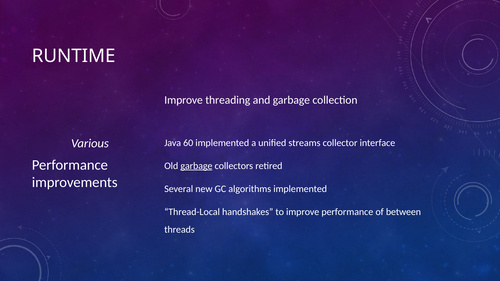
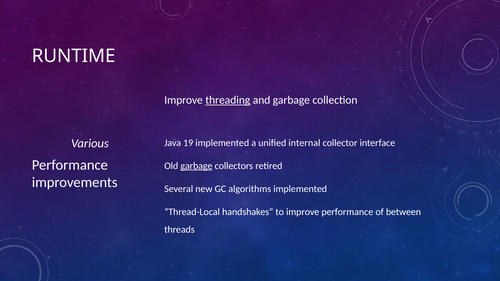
threading underline: none -> present
60: 60 -> 19
streams: streams -> internal
